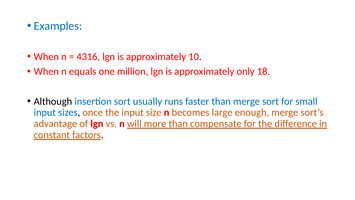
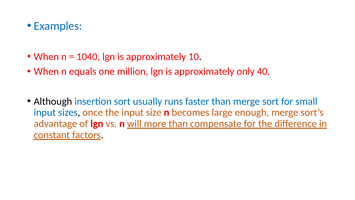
4316: 4316 -> 1040
18: 18 -> 40
